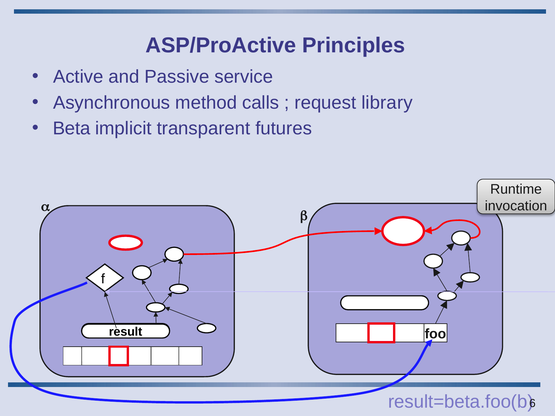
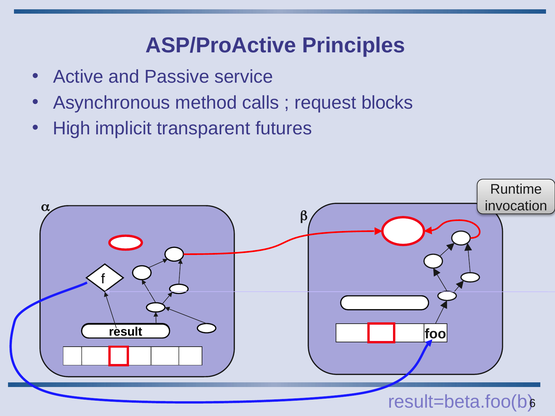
library: library -> blocks
Beta: Beta -> High
